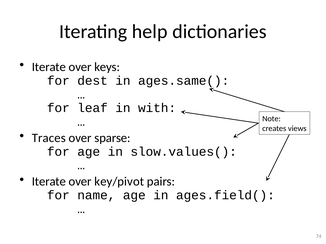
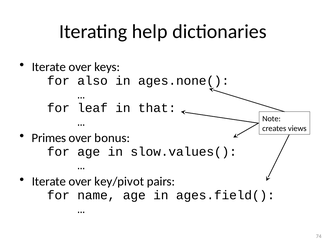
dest: dest -> also
ages.same(: ages.same( -> ages.none(
with: with -> that
Traces: Traces -> Primes
sparse: sparse -> bonus
